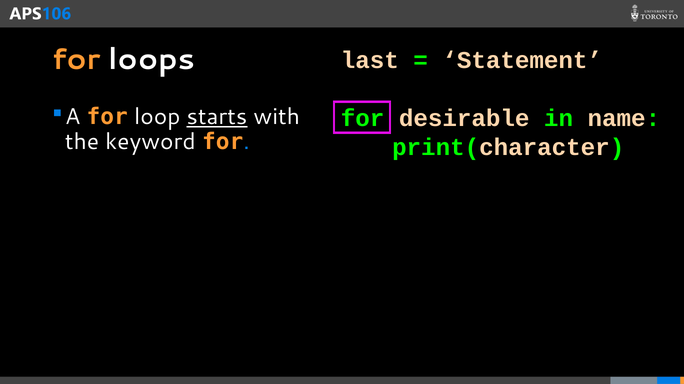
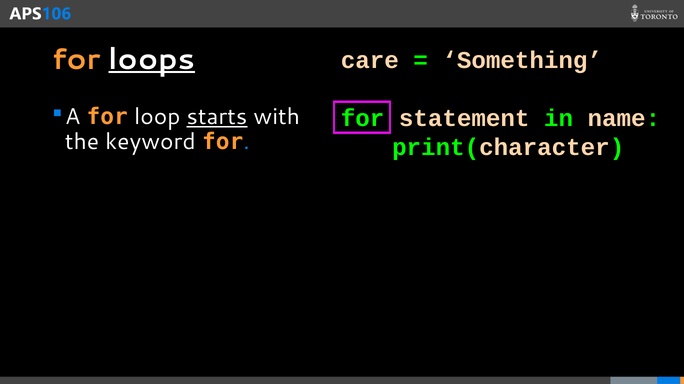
loops underline: none -> present
last: last -> care
Statement: Statement -> Something
desirable: desirable -> statement
